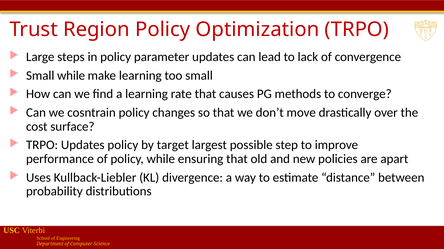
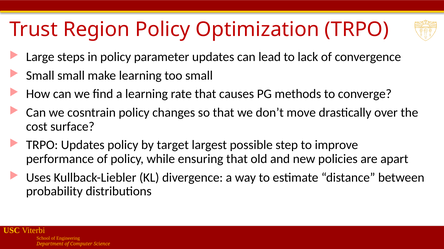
Small while: while -> small
